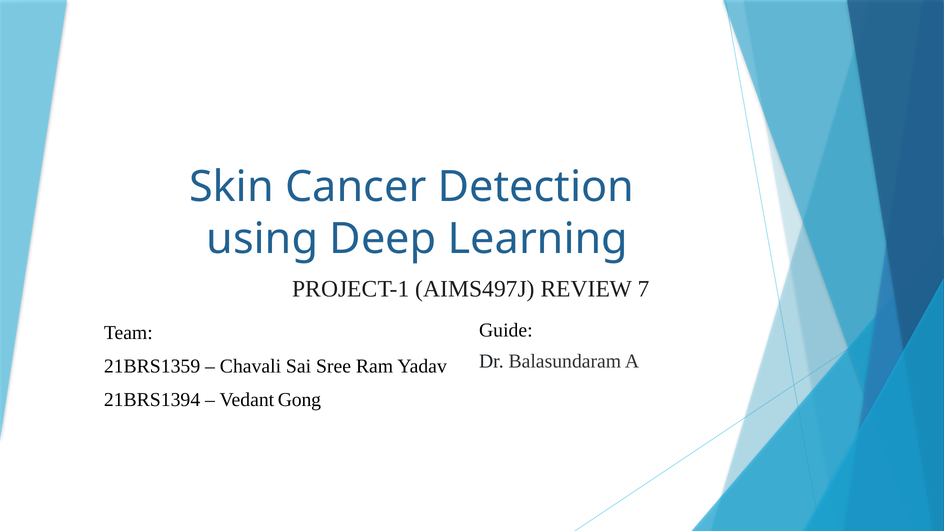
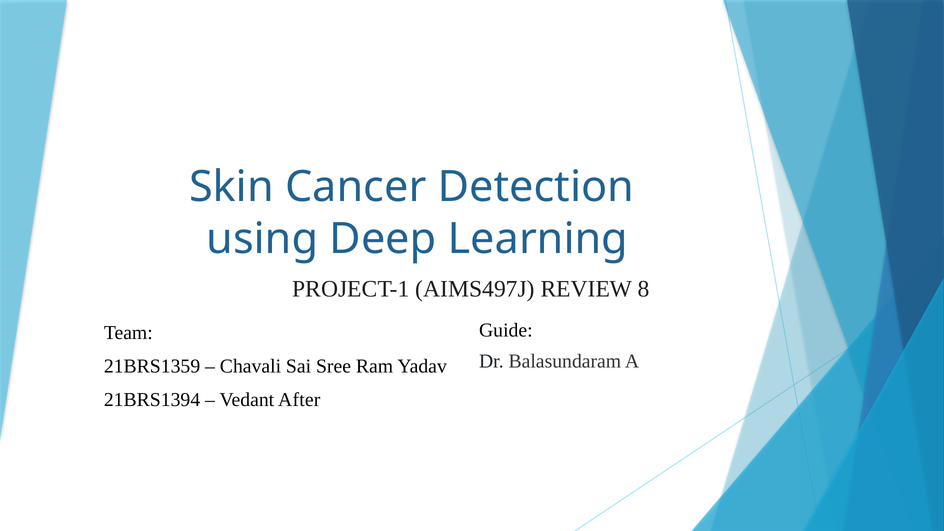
7: 7 -> 8
Gong: Gong -> After
